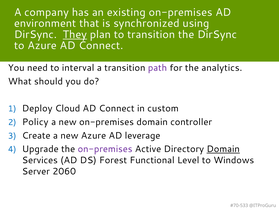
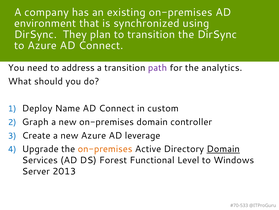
They underline: present -> none
interval: interval -> address
Cloud: Cloud -> Name
Policy: Policy -> Graph
on-premises at (105, 149) colour: purple -> orange
2060: 2060 -> 2013
